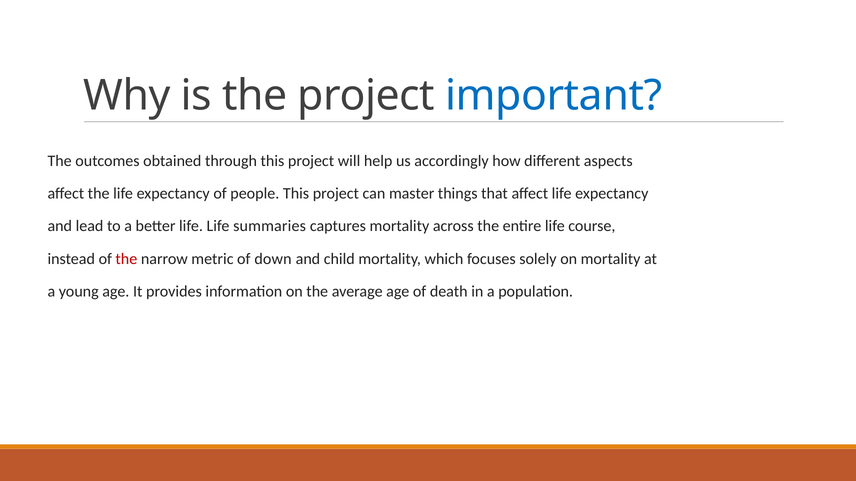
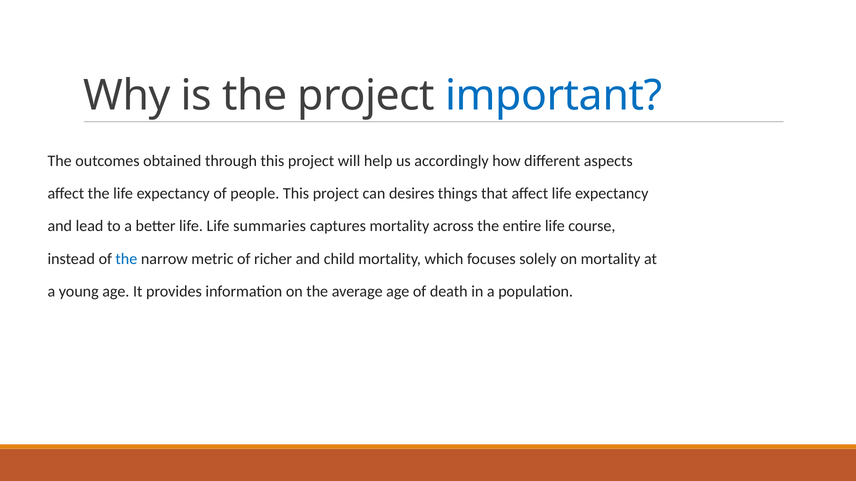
master: master -> desires
the at (126, 259) colour: red -> blue
down: down -> richer
